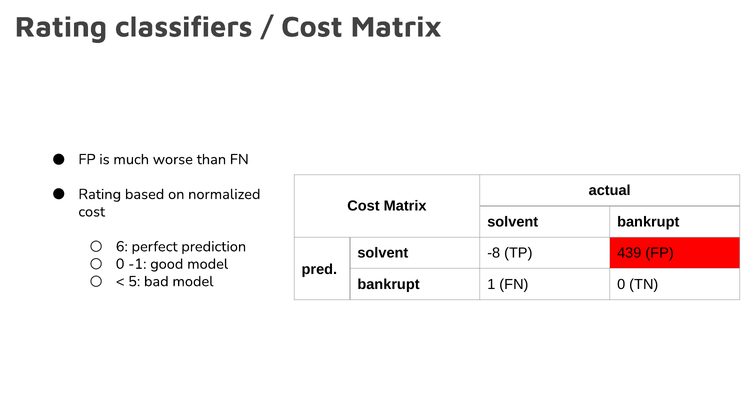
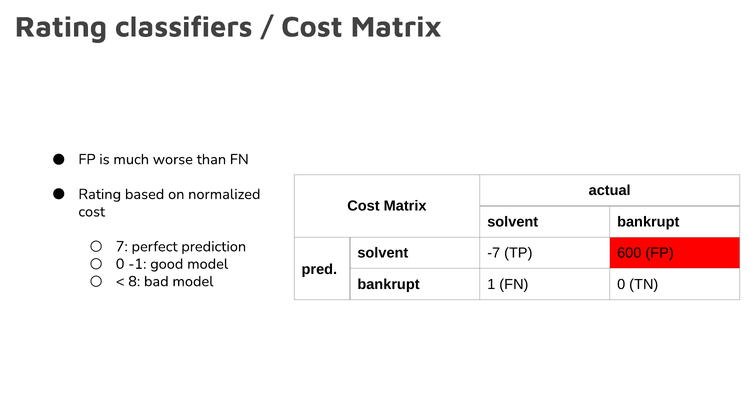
6: 6 -> 7
-8: -8 -> -7
439: 439 -> 600
5: 5 -> 8
